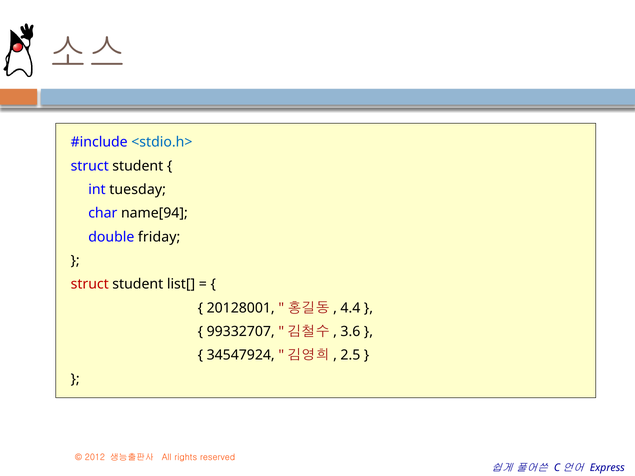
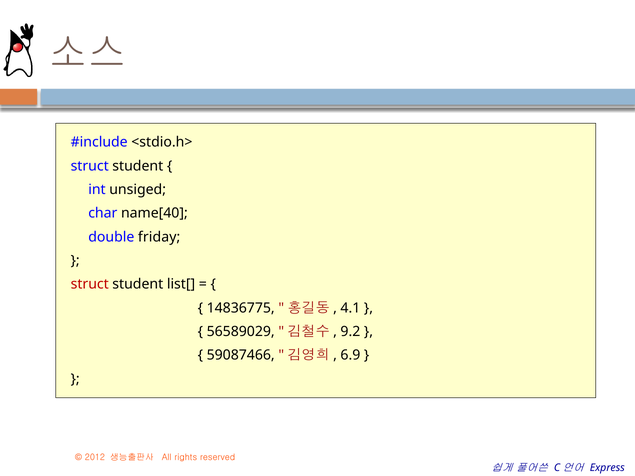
<stdio.h> colour: blue -> black
tuesday: tuesday -> unsiged
name[94: name[94 -> name[40
20128001: 20128001 -> 14836775
4.4: 4.4 -> 4.1
99332707: 99332707 -> 56589029
3.6: 3.6 -> 9.2
34547924: 34547924 -> 59087466
2.5: 2.5 -> 6.9
